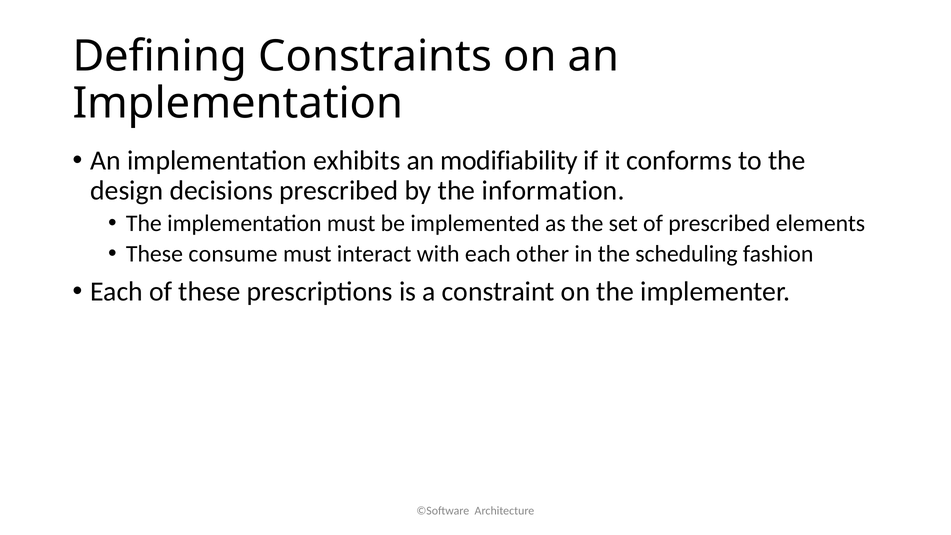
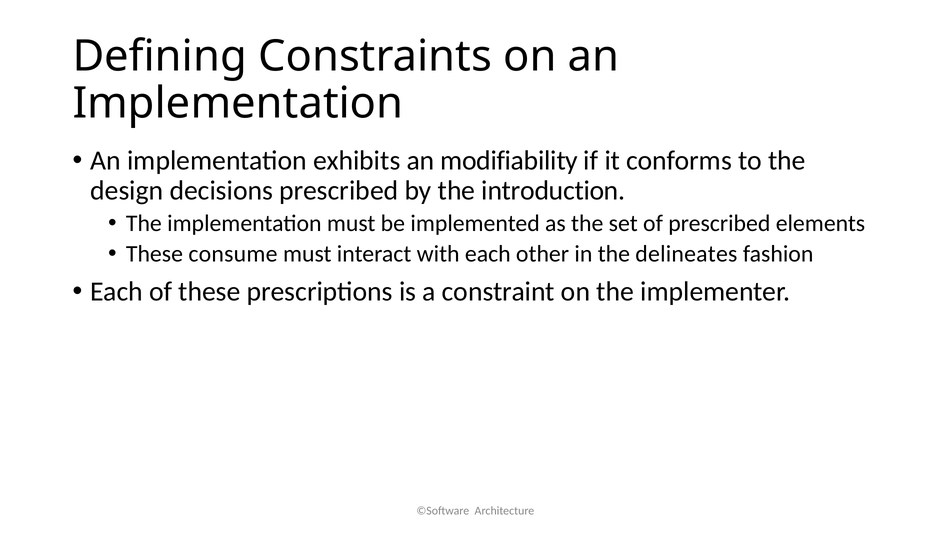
information: information -> introduction
scheduling: scheduling -> delineates
